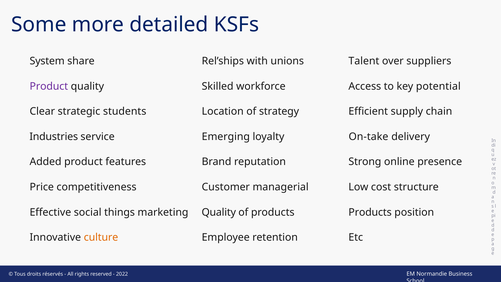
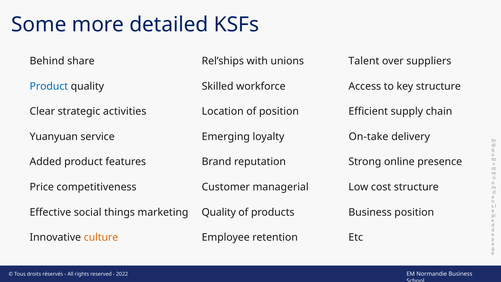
System: System -> Behind
Product at (49, 86) colour: purple -> blue
key potential: potential -> structure
students: students -> activities
of strategy: strategy -> position
Industries: Industries -> Yuanyuan
products Products: Products -> Business
